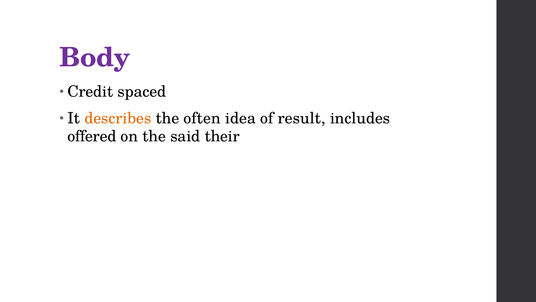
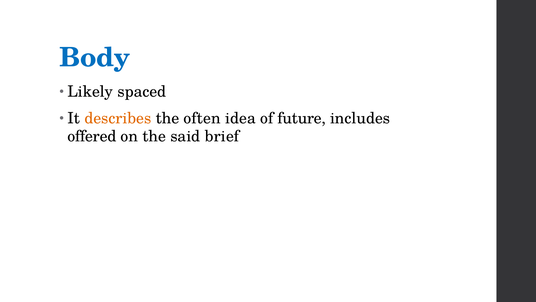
Body colour: purple -> blue
Credit: Credit -> Likely
result: result -> future
their: their -> brief
